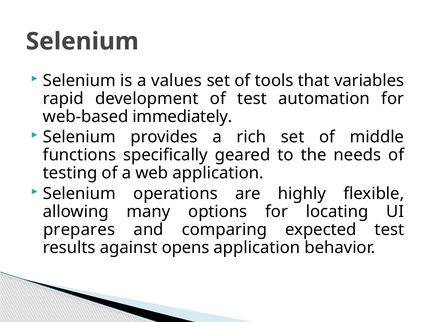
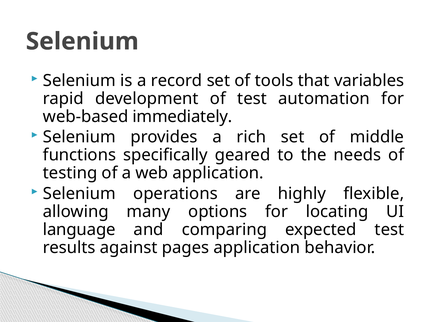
values: values -> record
prepares: prepares -> language
opens: opens -> pages
